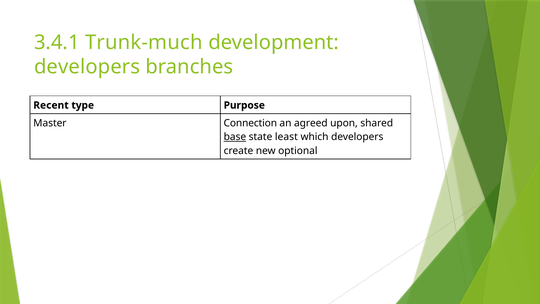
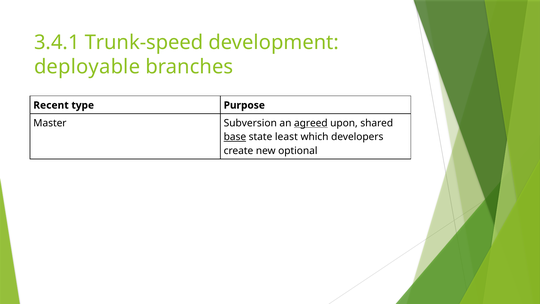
Trunk-much: Trunk-much -> Trunk-speed
developers at (87, 67): developers -> deployable
Connection: Connection -> Subversion
agreed underline: none -> present
